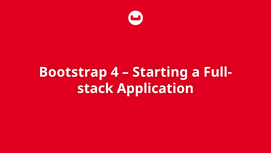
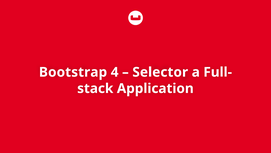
Starting: Starting -> Selector
